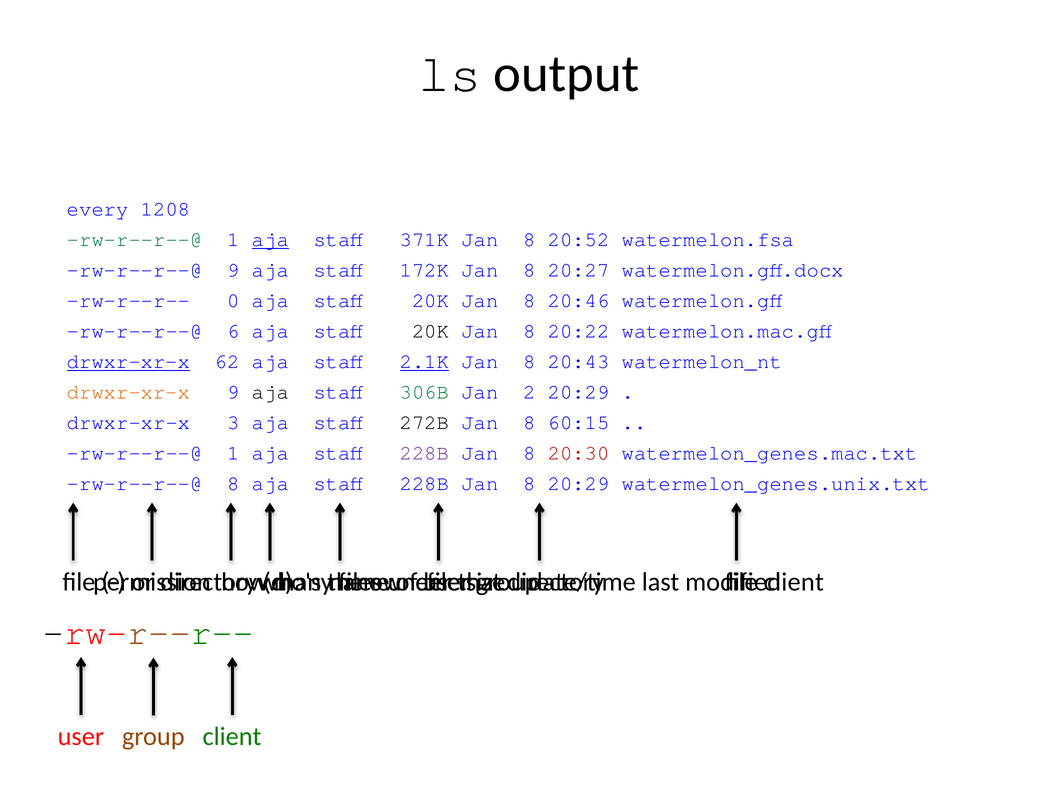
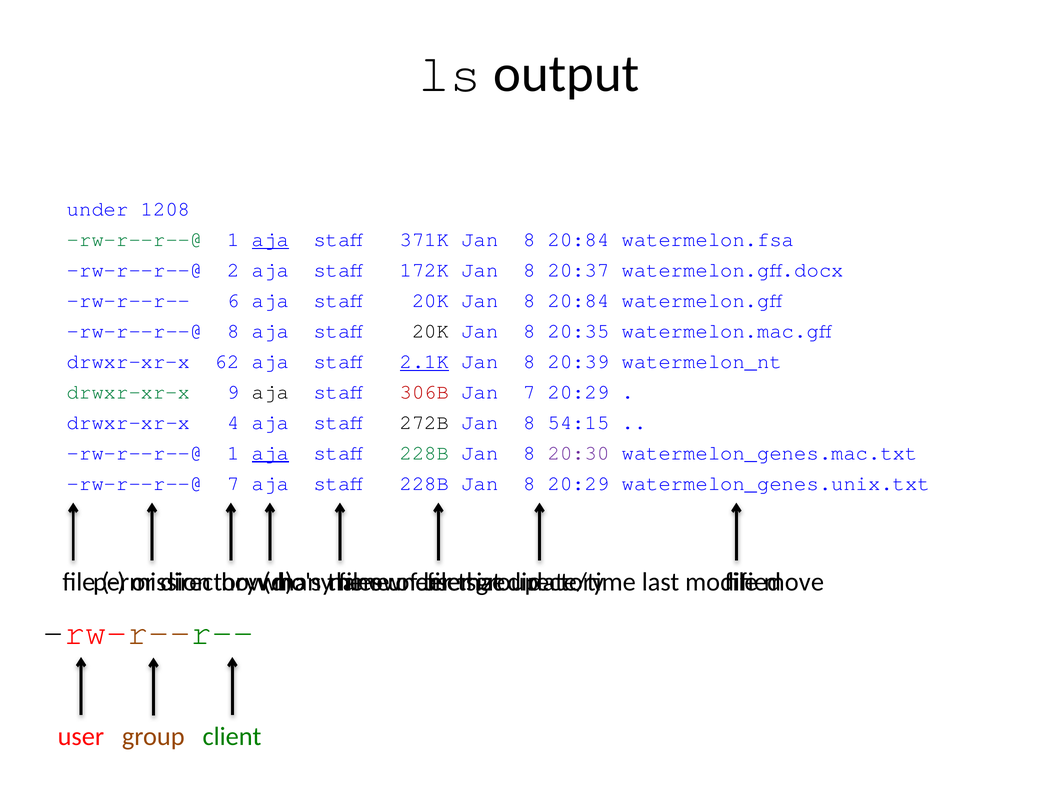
every at (98, 209): every -> under
371K Jan 8 20:52: 20:52 -> 20:84
rw-r--r--@ 9: 9 -> 2
20:27: 20:27 -> 20:37
0: 0 -> 6
20K Jan 8 20:46: 20:46 -> 20:84
rw-r--r--@ 6: 6 -> 8
20:22: 20:22 -> 20:35
drwxr-xr-x at (129, 362) underline: present -> none
20:43: 20:43 -> 20:39
drwxr-xr-x at (129, 392) colour: orange -> green
306B colour: green -> red
Jan 2: 2 -> 7
3: 3 -> 4
60:15: 60:15 -> 54:15
aja at (270, 453) underline: none -> present
228B at (424, 453) colour: purple -> green
20:30 colour: red -> purple
rw-r--r--@ 8: 8 -> 7
client at (794, 582): client -> move
